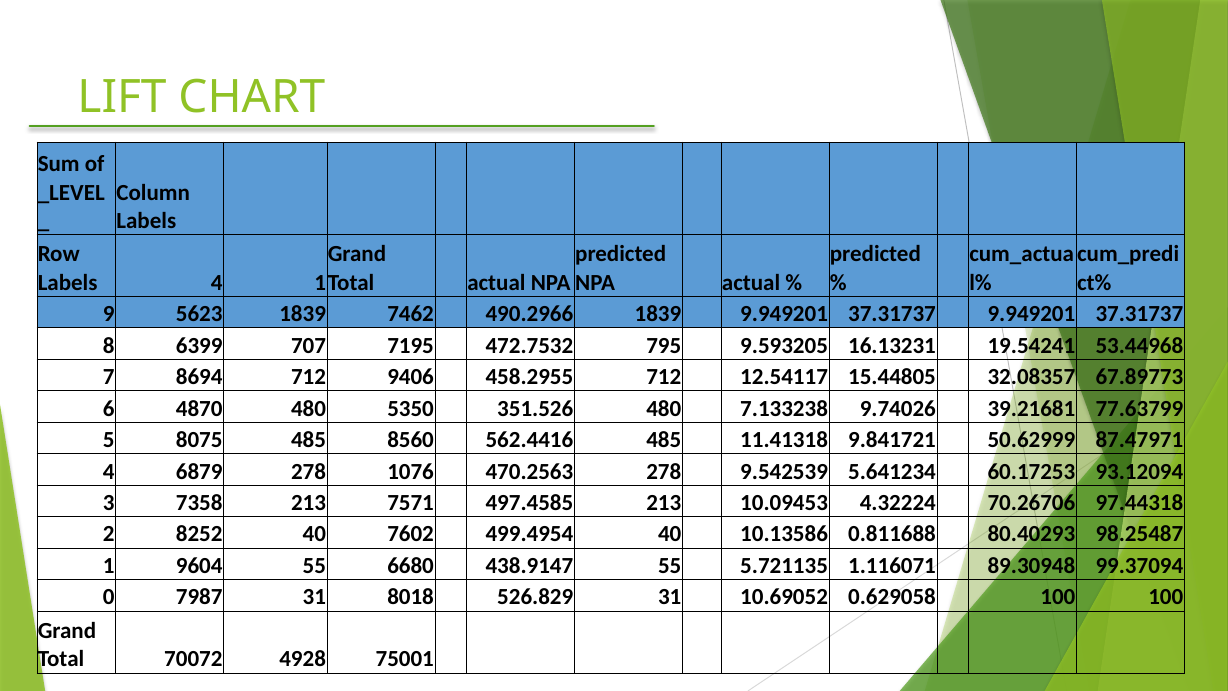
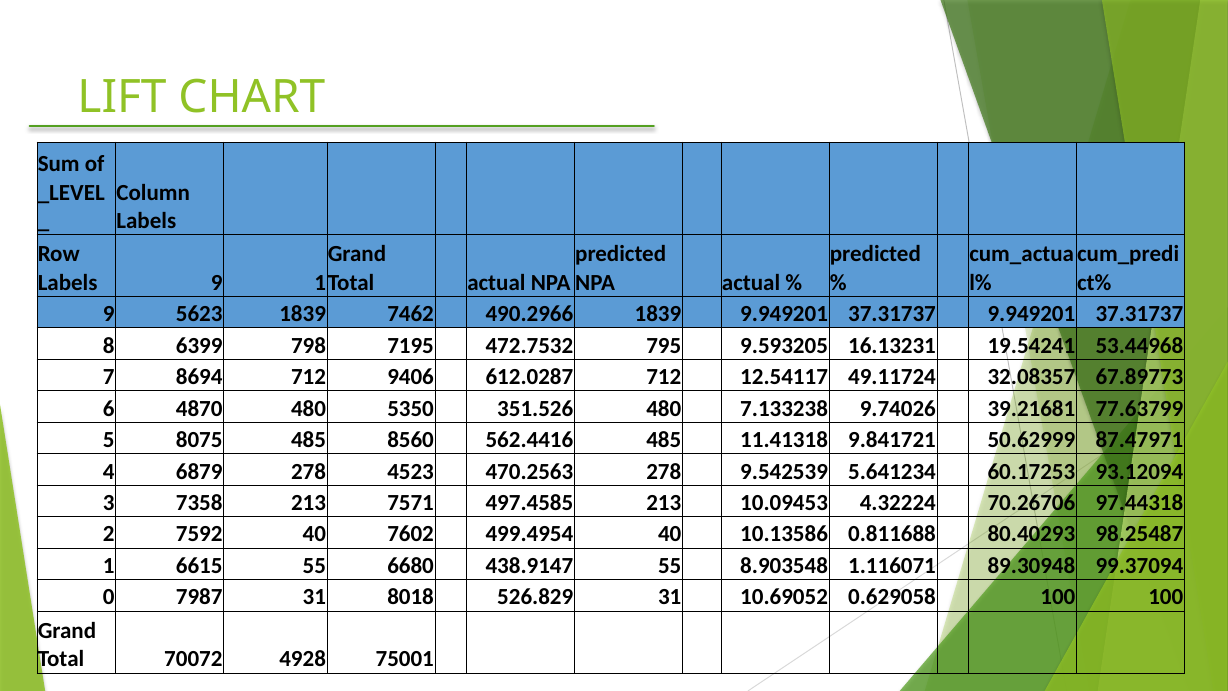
Labels 4: 4 -> 9
707: 707 -> 798
458.2955: 458.2955 -> 612.0287
15.44805: 15.44805 -> 49.11724
1076: 1076 -> 4523
8252: 8252 -> 7592
9604: 9604 -> 6615
5.721135: 5.721135 -> 8.903548
